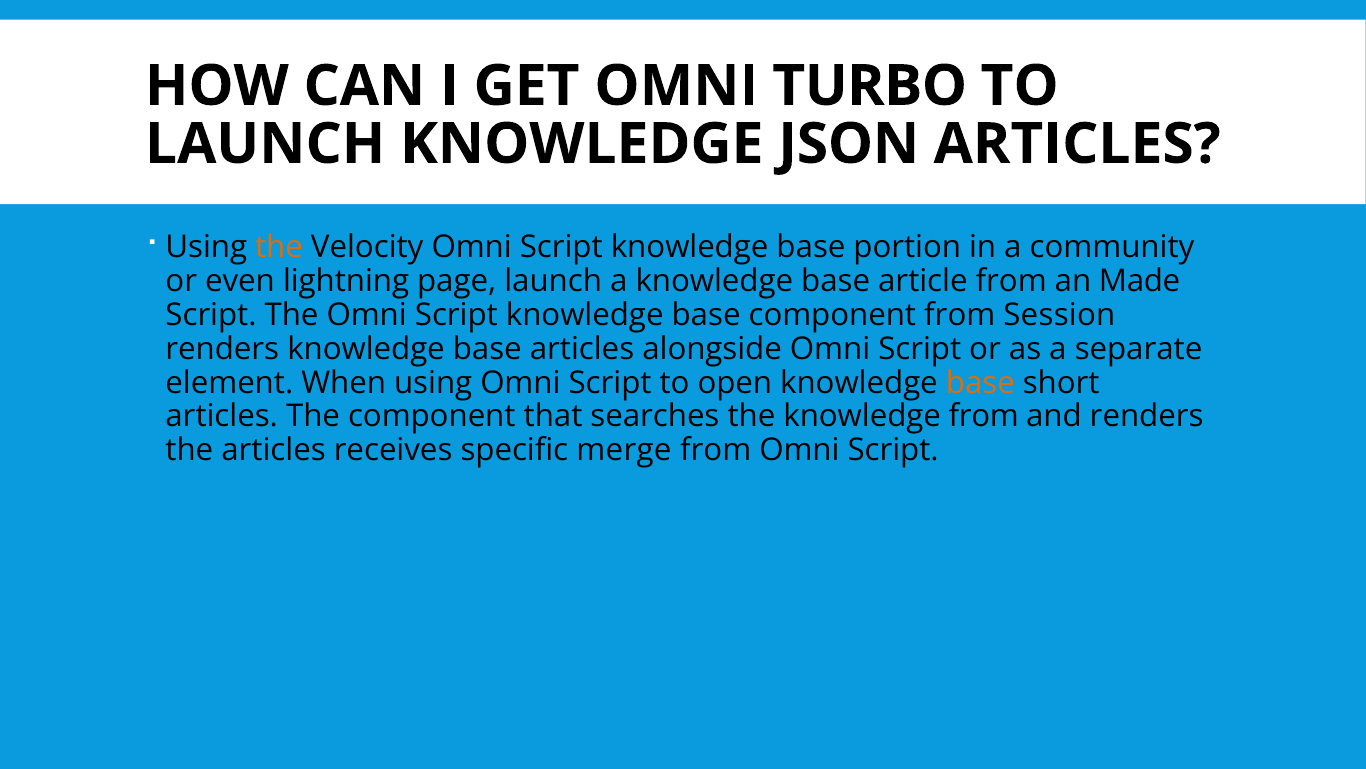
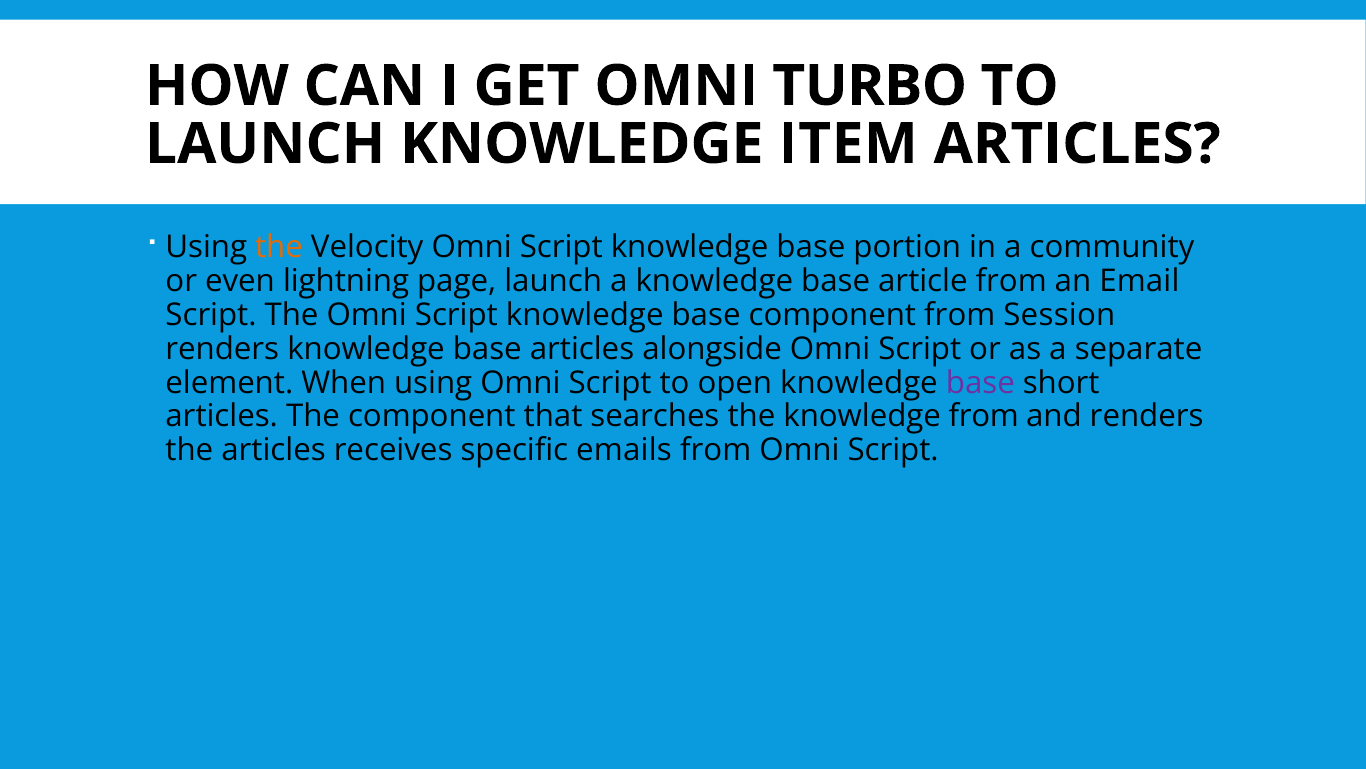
JSON: JSON -> ITEM
Made: Made -> Email
base at (980, 382) colour: orange -> purple
merge: merge -> emails
